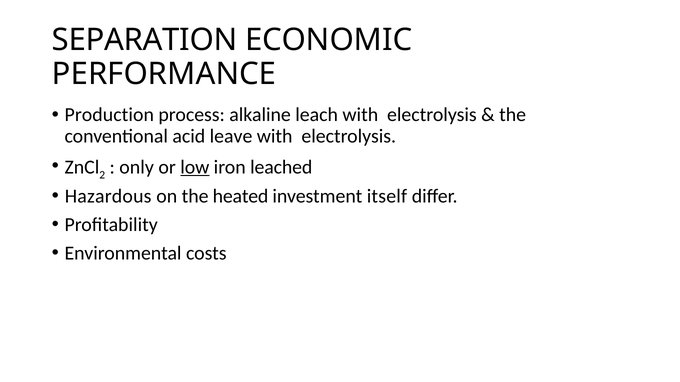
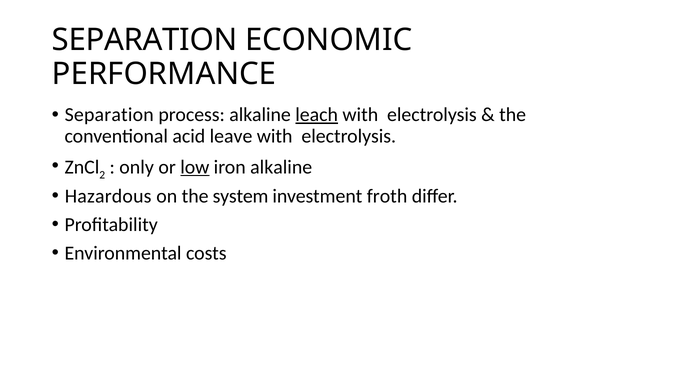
Production at (109, 115): Production -> Separation
leach underline: none -> present
iron leached: leached -> alkaline
heated: heated -> system
itself: itself -> froth
